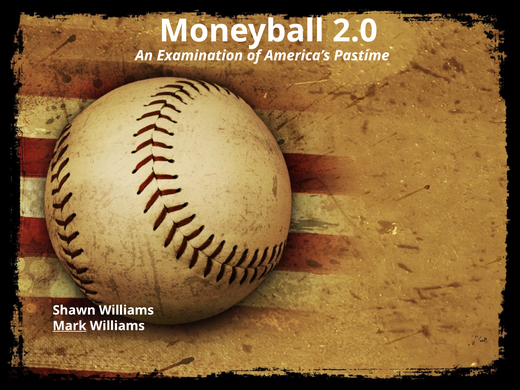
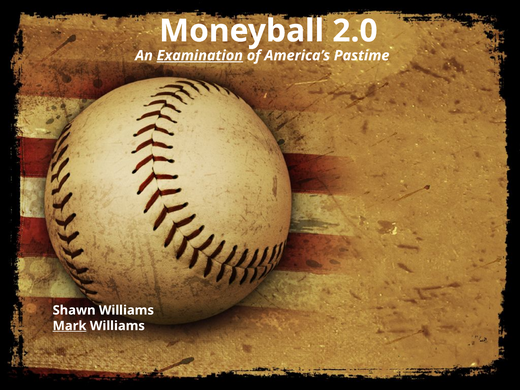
Examination underline: none -> present
